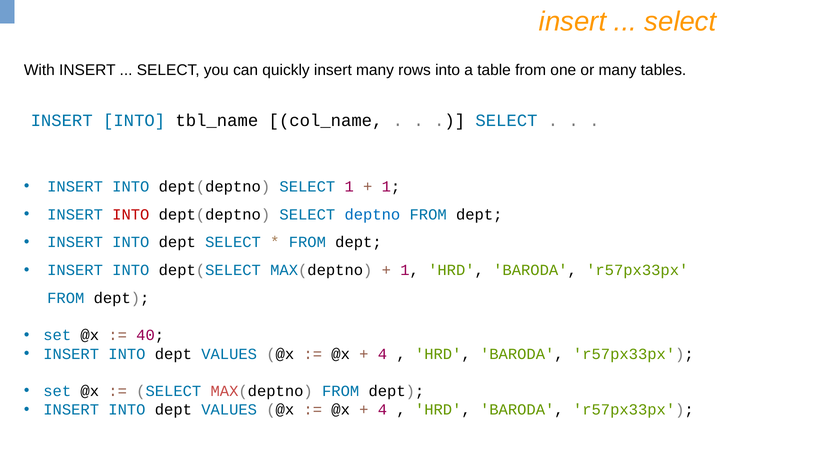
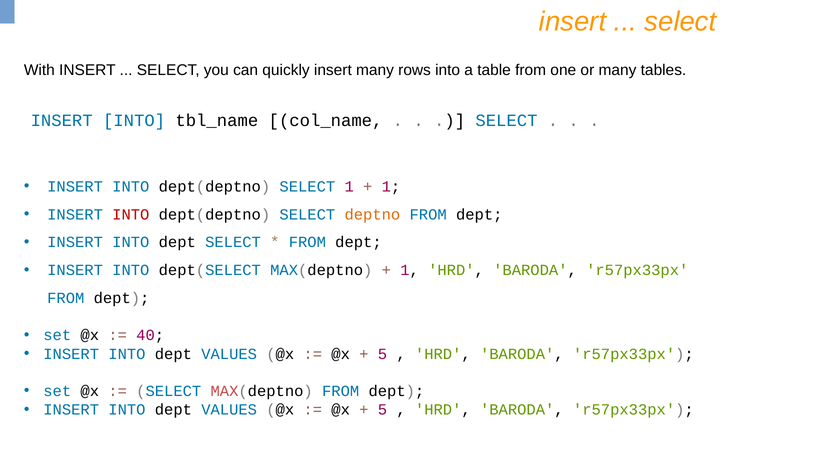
deptno colour: blue -> orange
4 at (382, 354): 4 -> 5
4 at (382, 409): 4 -> 5
